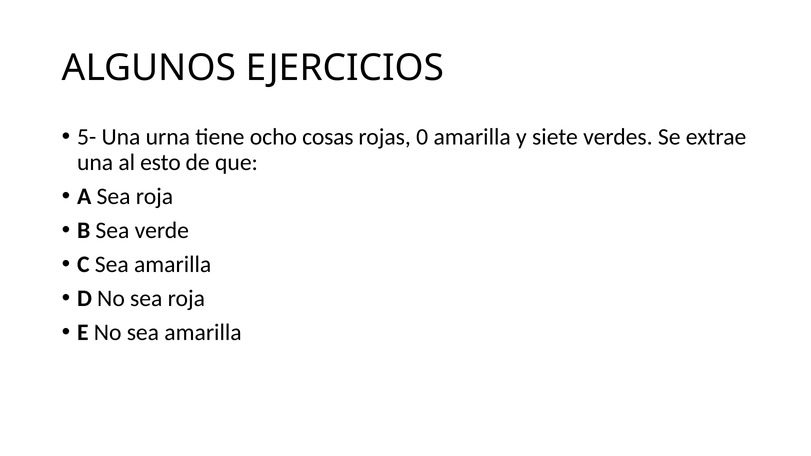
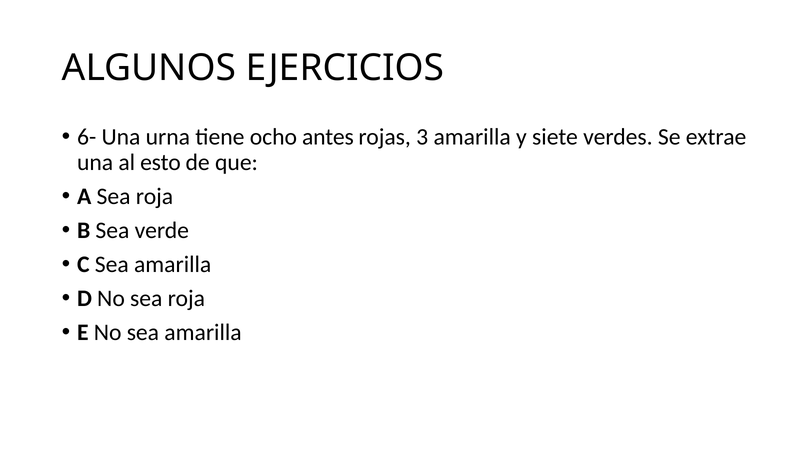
5-: 5- -> 6-
cosas: cosas -> antes
0: 0 -> 3
